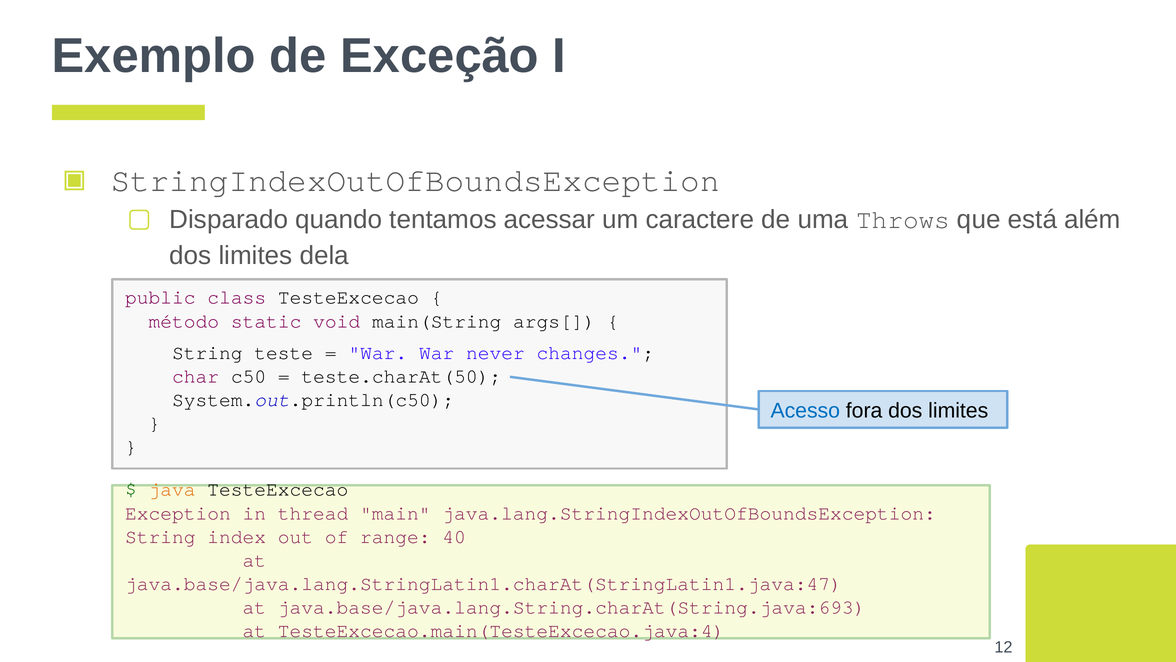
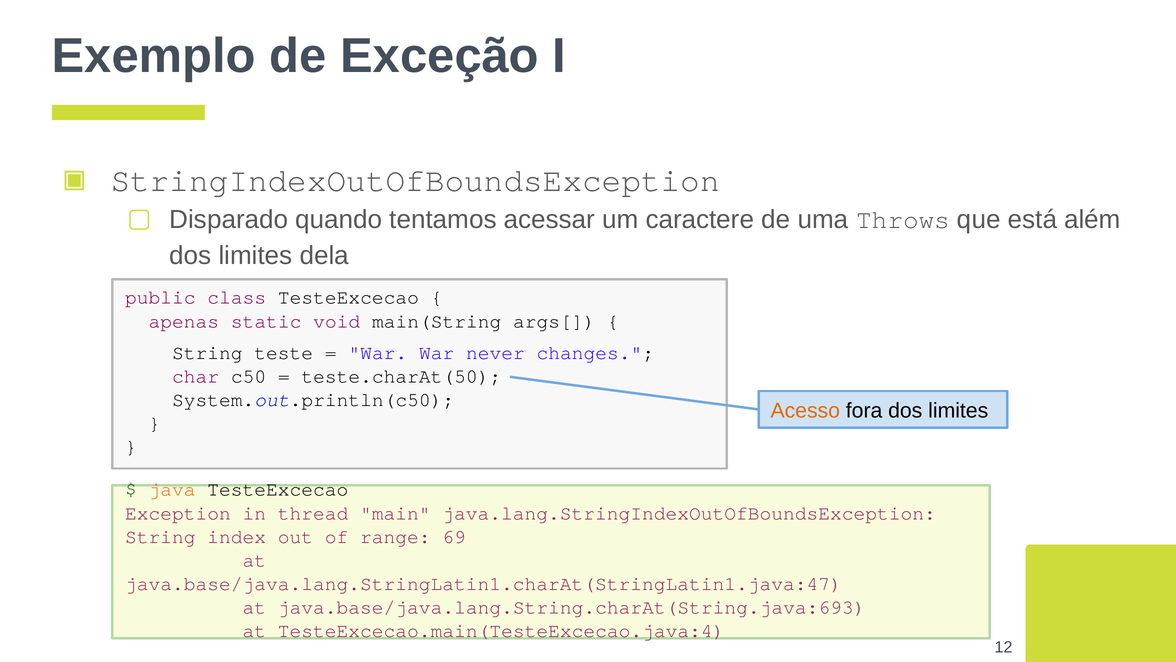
método: método -> apenas
Acesso colour: blue -> orange
40: 40 -> 69
